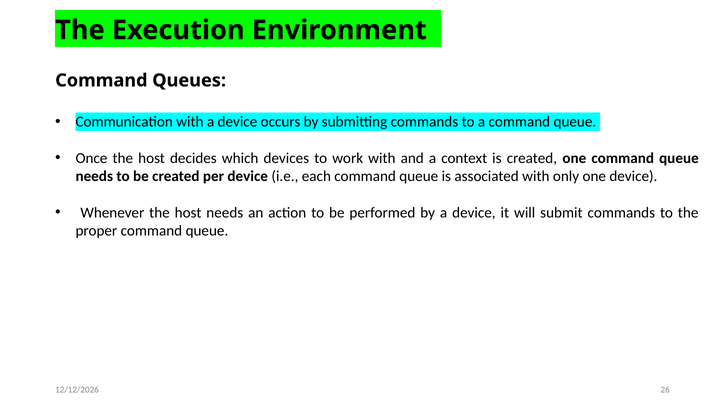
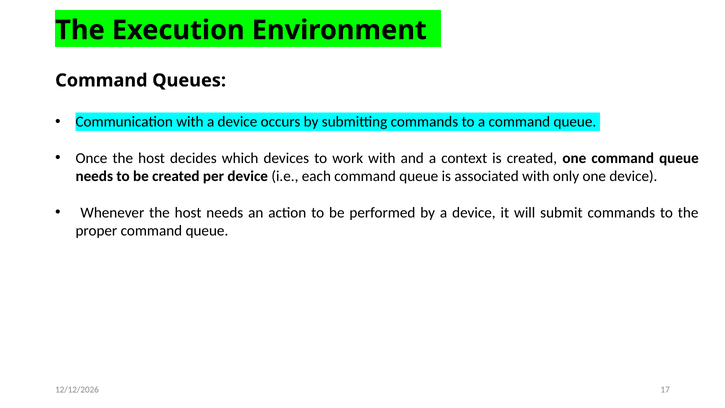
26: 26 -> 17
